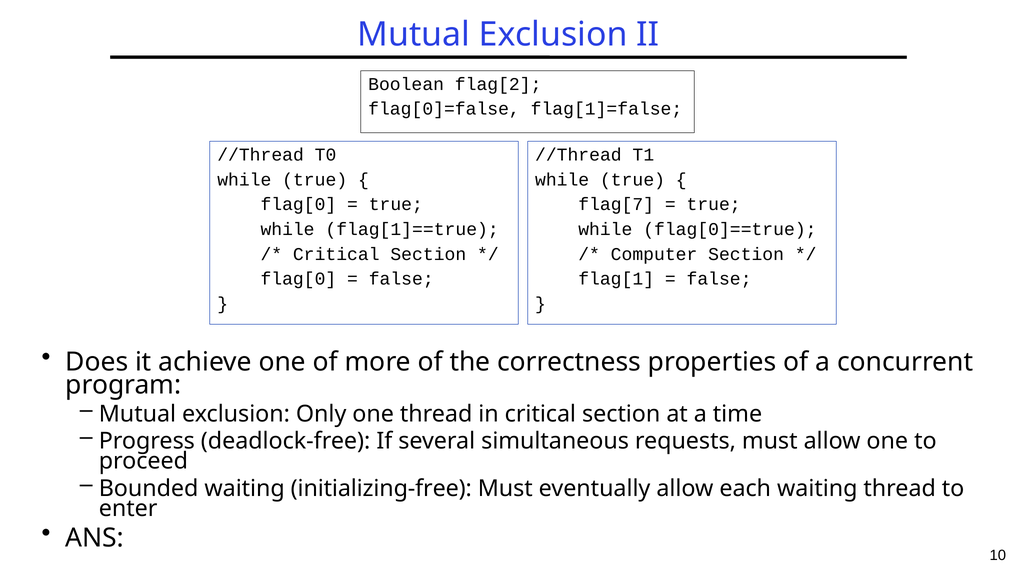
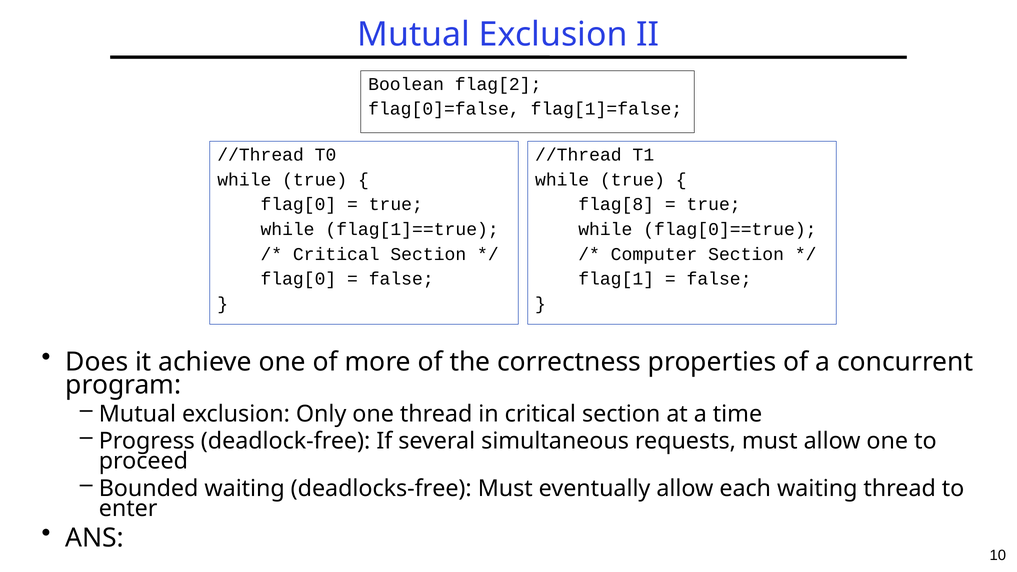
flag[7: flag[7 -> flag[8
initializing-free: initializing-free -> deadlocks-free
